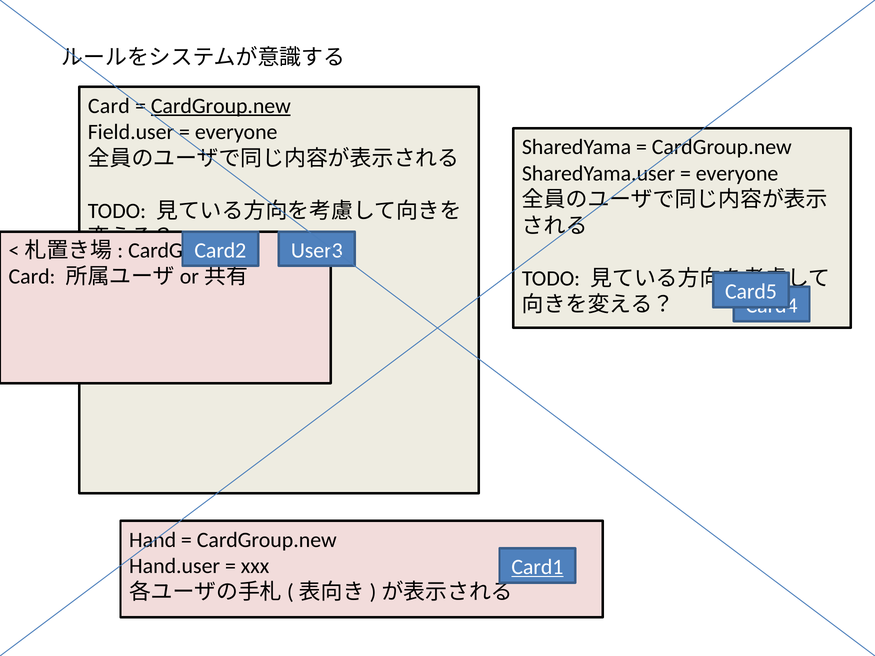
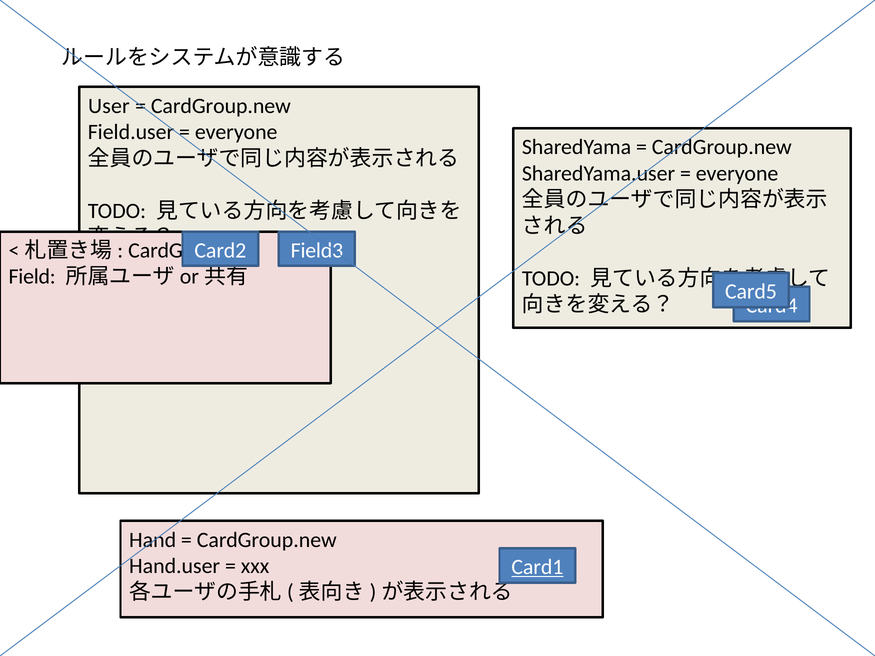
Card at (109, 106): Card -> User
CardGroup.new at (221, 106) underline: present -> none
User3: User3 -> Field3
Card at (32, 277): Card -> Field
